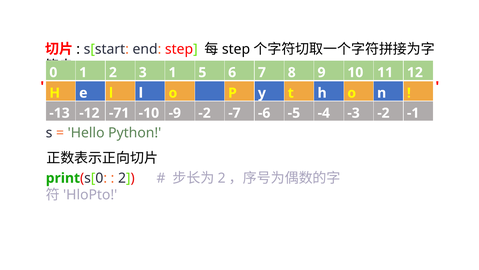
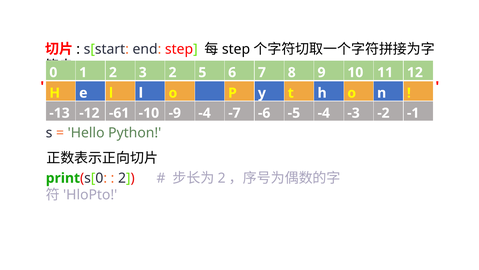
3 1: 1 -> 2
-71: -71 -> -61
-9 -2: -2 -> -4
